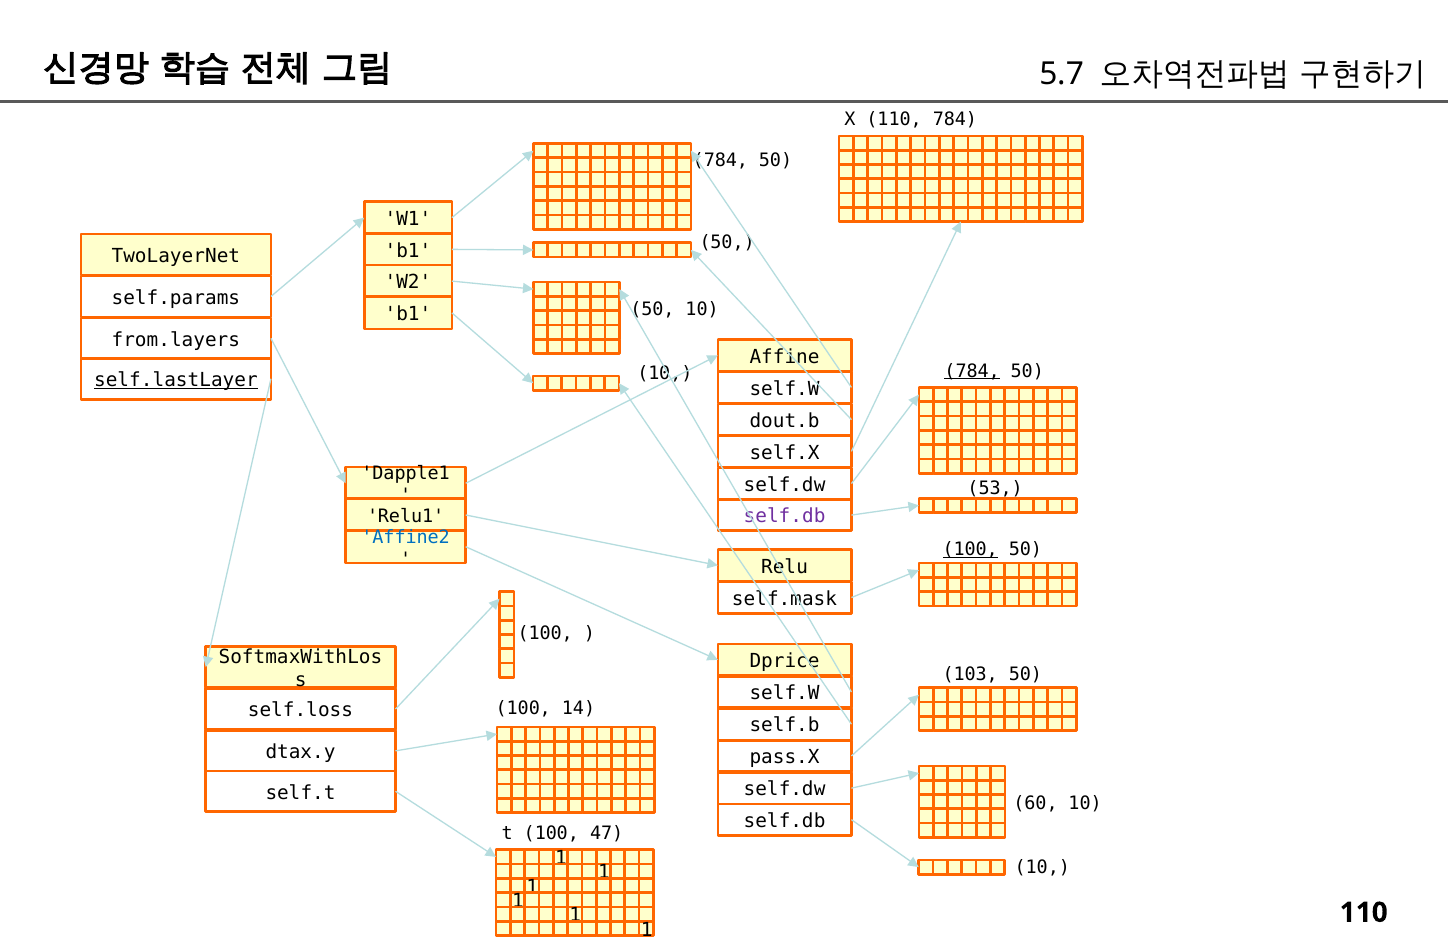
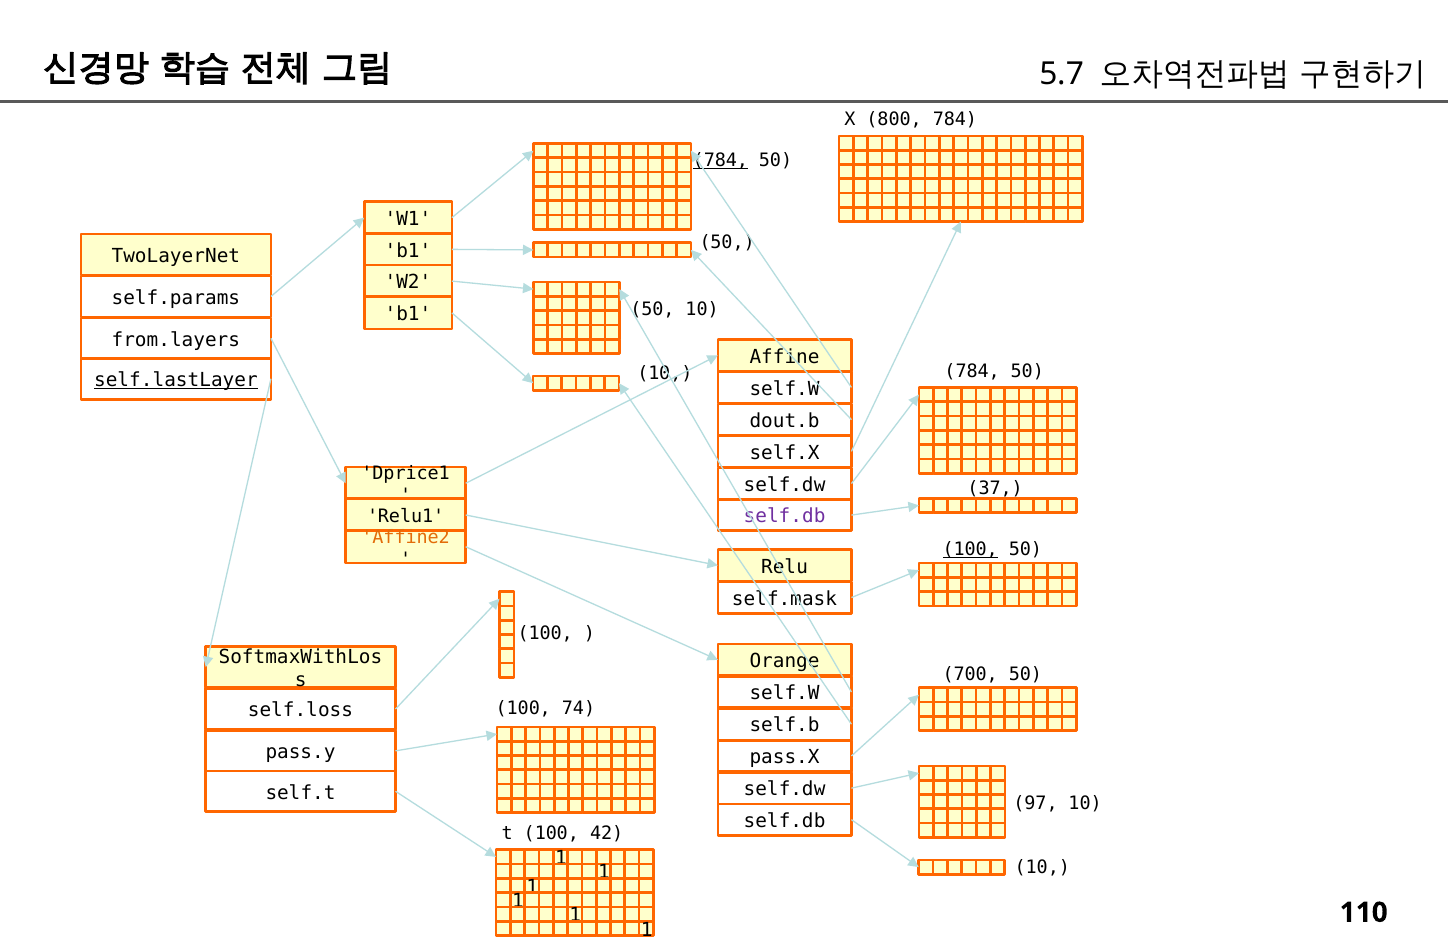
X 110: 110 -> 800
784 at (720, 160) underline: none -> present
784 at (972, 371) underline: present -> none
Dapple1: Dapple1 -> Dprice1
53: 53 -> 37
Affine2 colour: blue -> orange
Dprice: Dprice -> Orange
103: 103 -> 700
14: 14 -> 74
dtax.y: dtax.y -> pass.y
60: 60 -> 97
47: 47 -> 42
